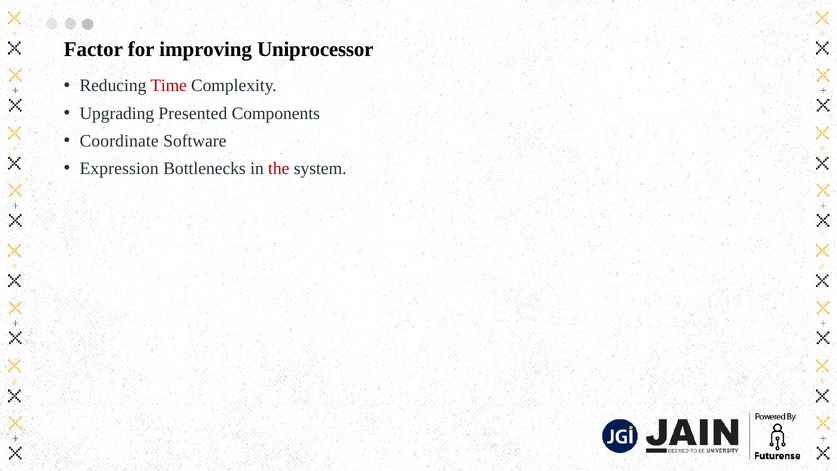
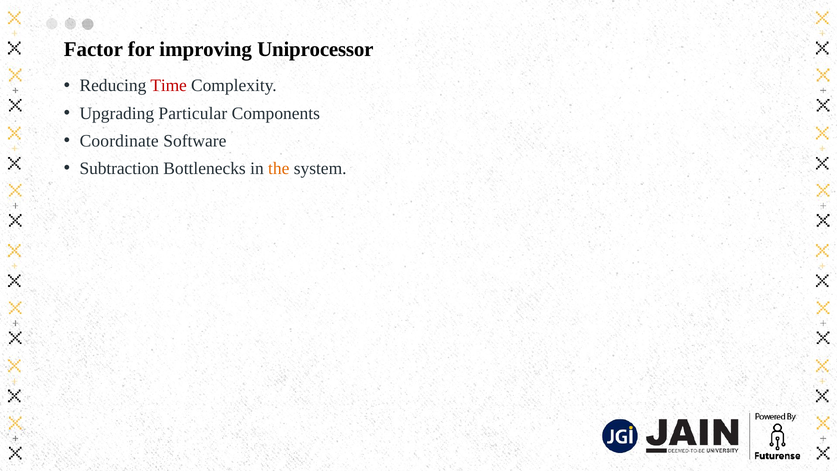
Presented: Presented -> Particular
Expression: Expression -> Subtraction
the colour: red -> orange
